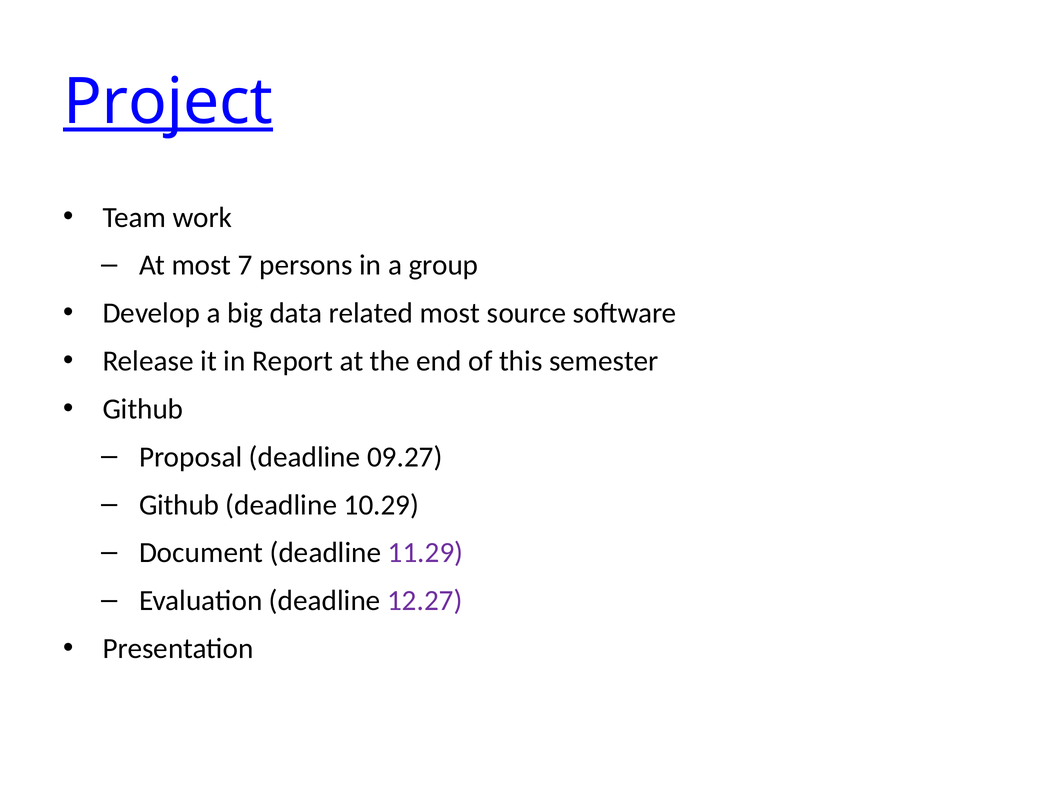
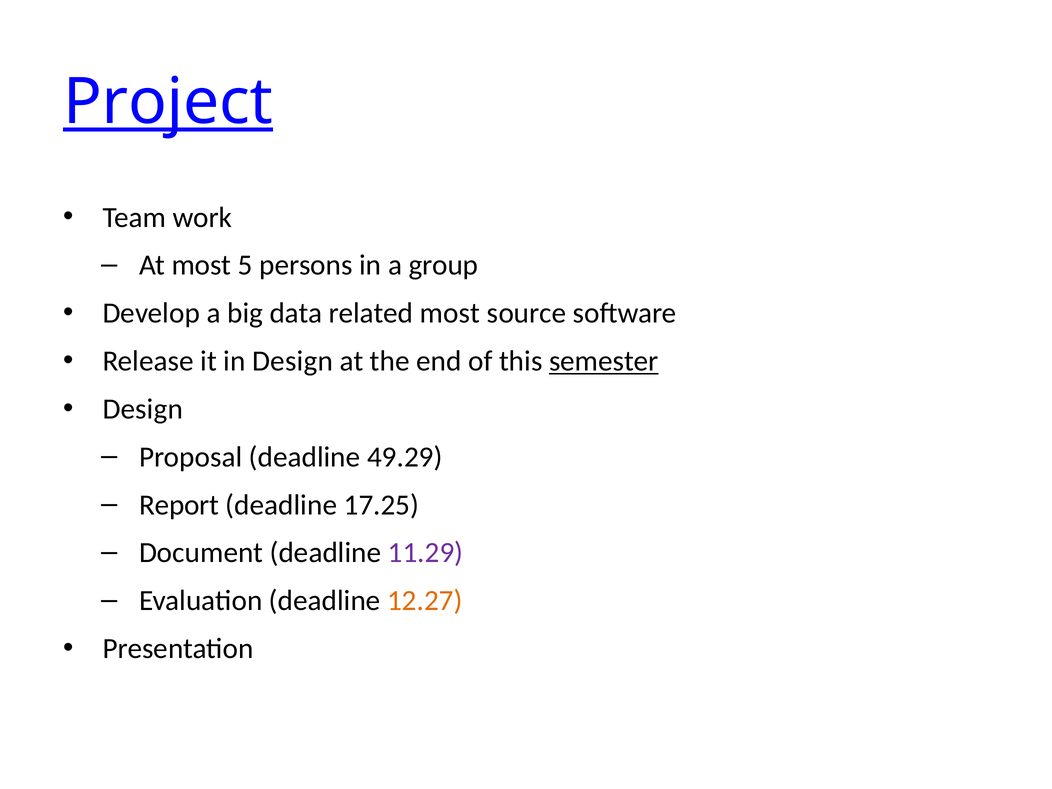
7: 7 -> 5
in Report: Report -> Design
semester underline: none -> present
Github at (143, 409): Github -> Design
09.27: 09.27 -> 49.29
Github at (179, 505): Github -> Report
10.29: 10.29 -> 17.25
12.27 colour: purple -> orange
